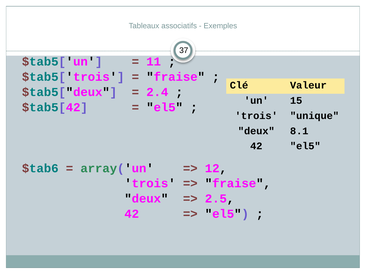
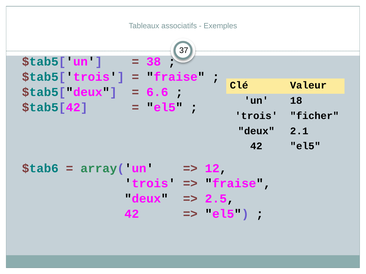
11: 11 -> 38
2.4: 2.4 -> 6.6
15: 15 -> 18
unique: unique -> ficher
8.1: 8.1 -> 2.1
